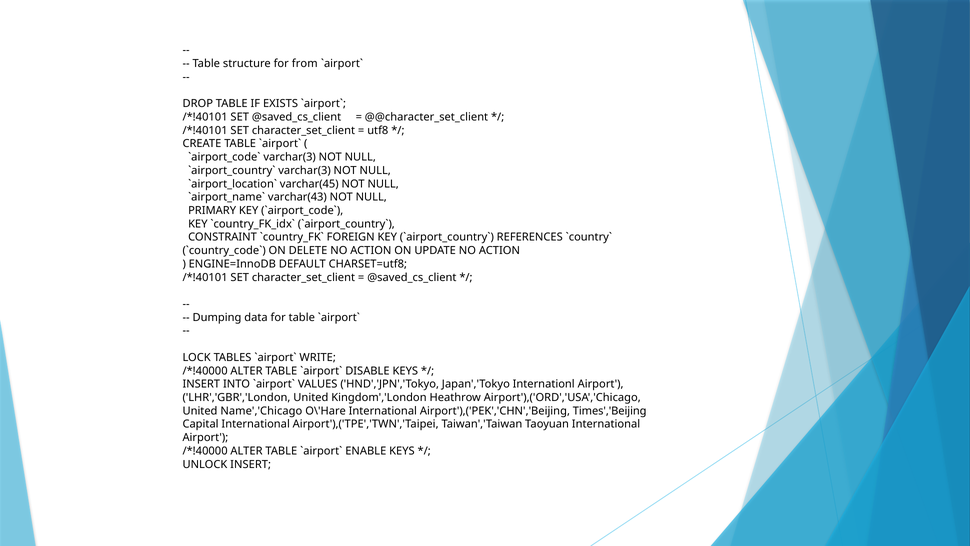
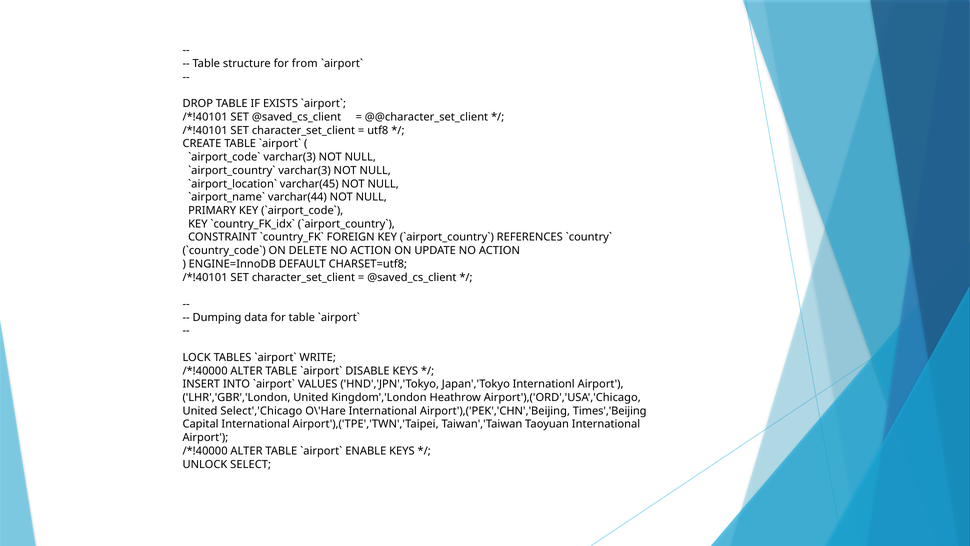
varchar(43: varchar(43 -> varchar(44
Name','Chicago: Name','Chicago -> Select','Chicago
UNLOCK INSERT: INSERT -> SELECT
